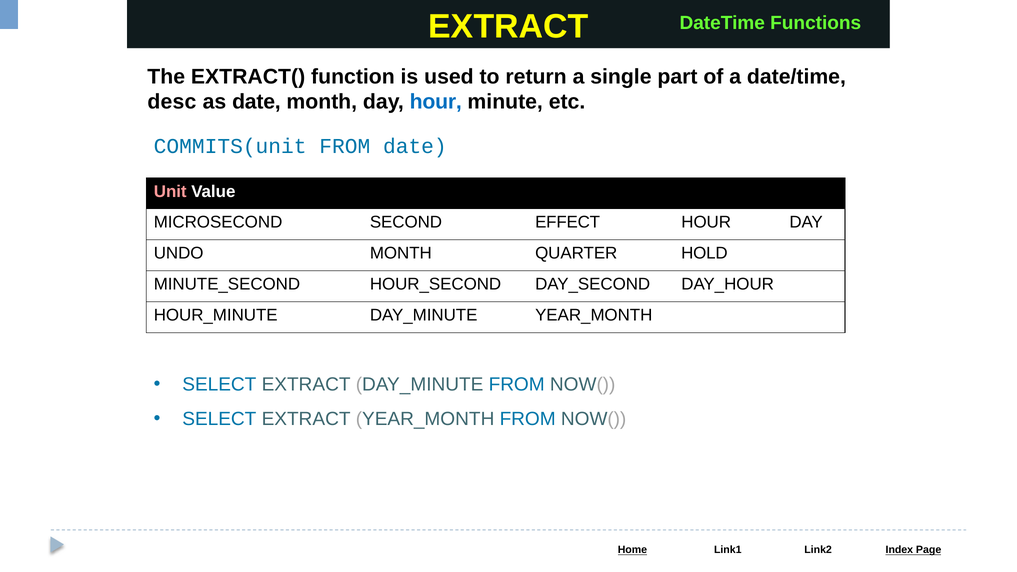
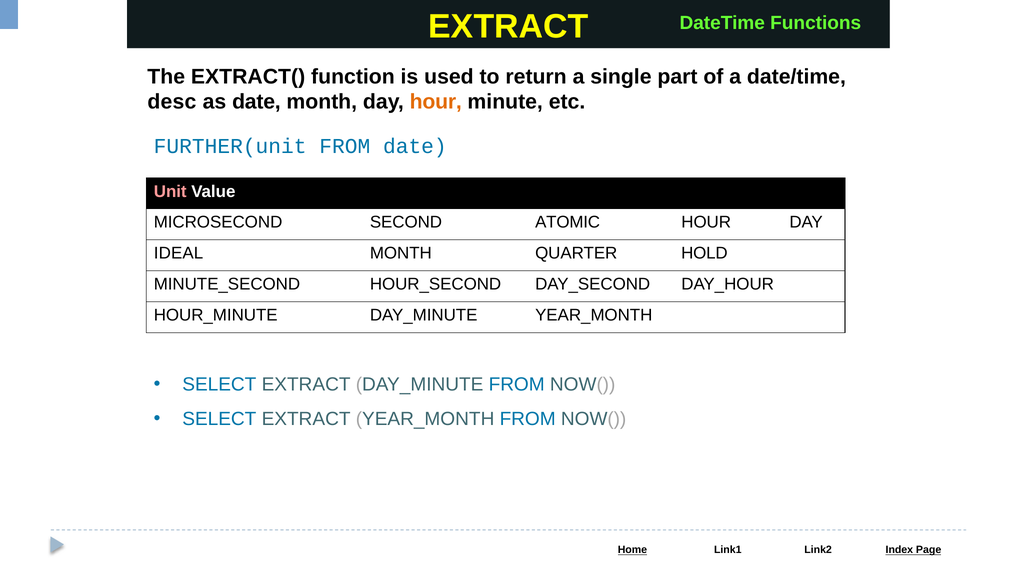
hour at (436, 102) colour: blue -> orange
COMMITS(unit: COMMITS(unit -> FURTHER(unit
EFFECT: EFFECT -> ATOMIC
UNDO: UNDO -> IDEAL
